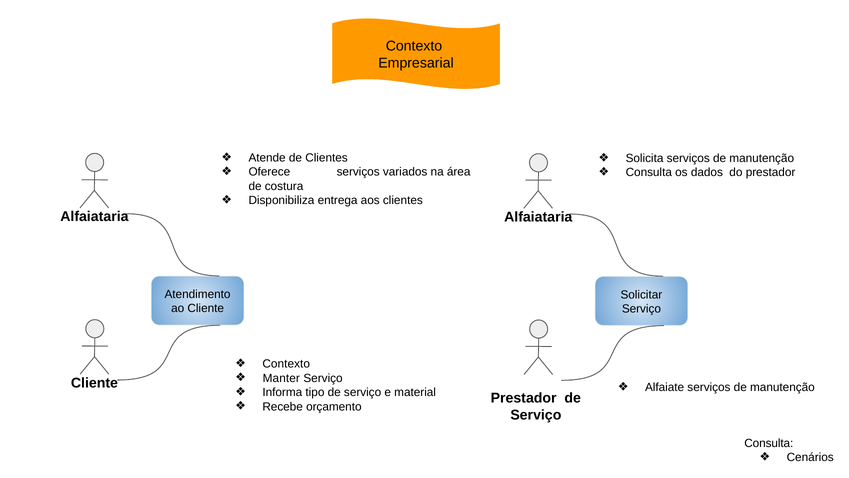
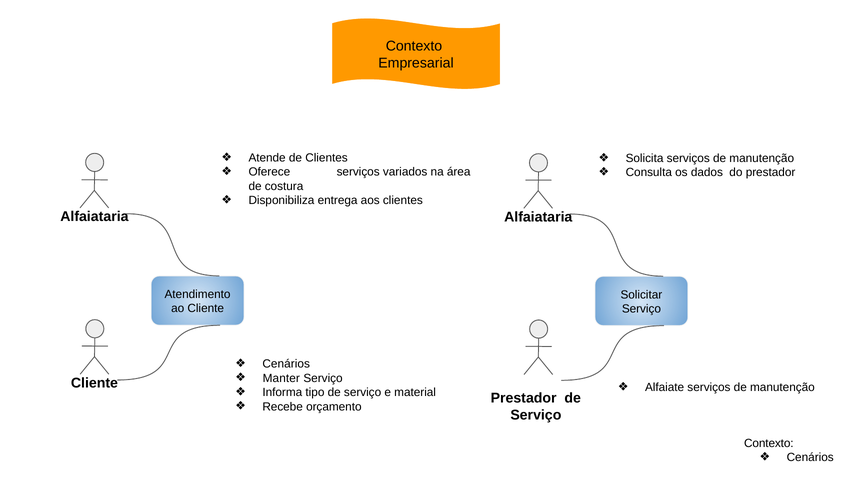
Contexto at (286, 364): Contexto -> Cenários
Consulta at (769, 443): Consulta -> Contexto
